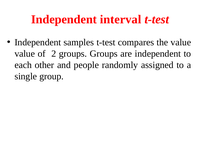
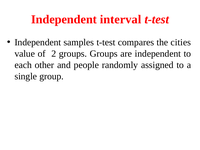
the value: value -> cities
